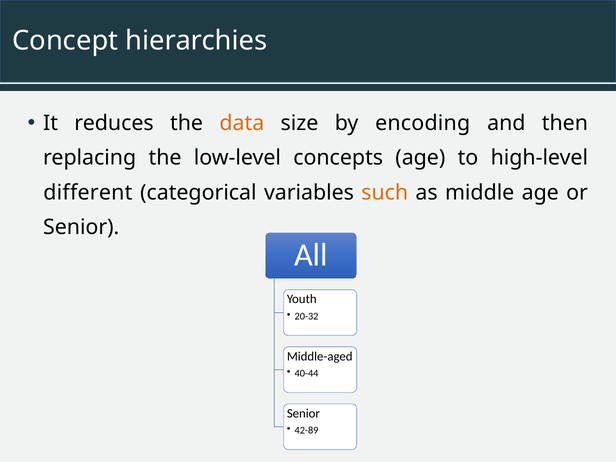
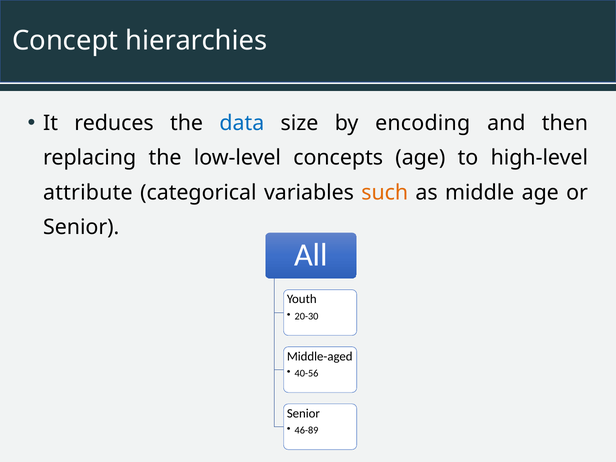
data colour: orange -> blue
different: different -> attribute
20-32: 20-32 -> 20-30
40-44: 40-44 -> 40-56
42-89: 42-89 -> 46-89
